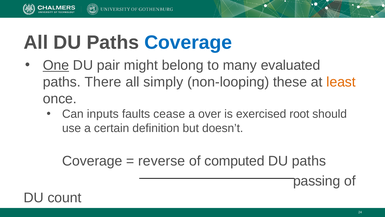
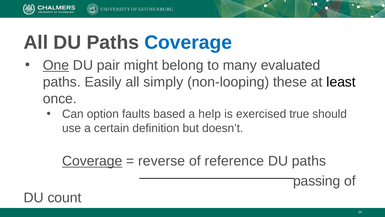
There: There -> Easily
least colour: orange -> black
inputs: inputs -> option
cease: cease -> based
over: over -> help
root: root -> true
Coverage at (92, 161) underline: none -> present
computed: computed -> reference
